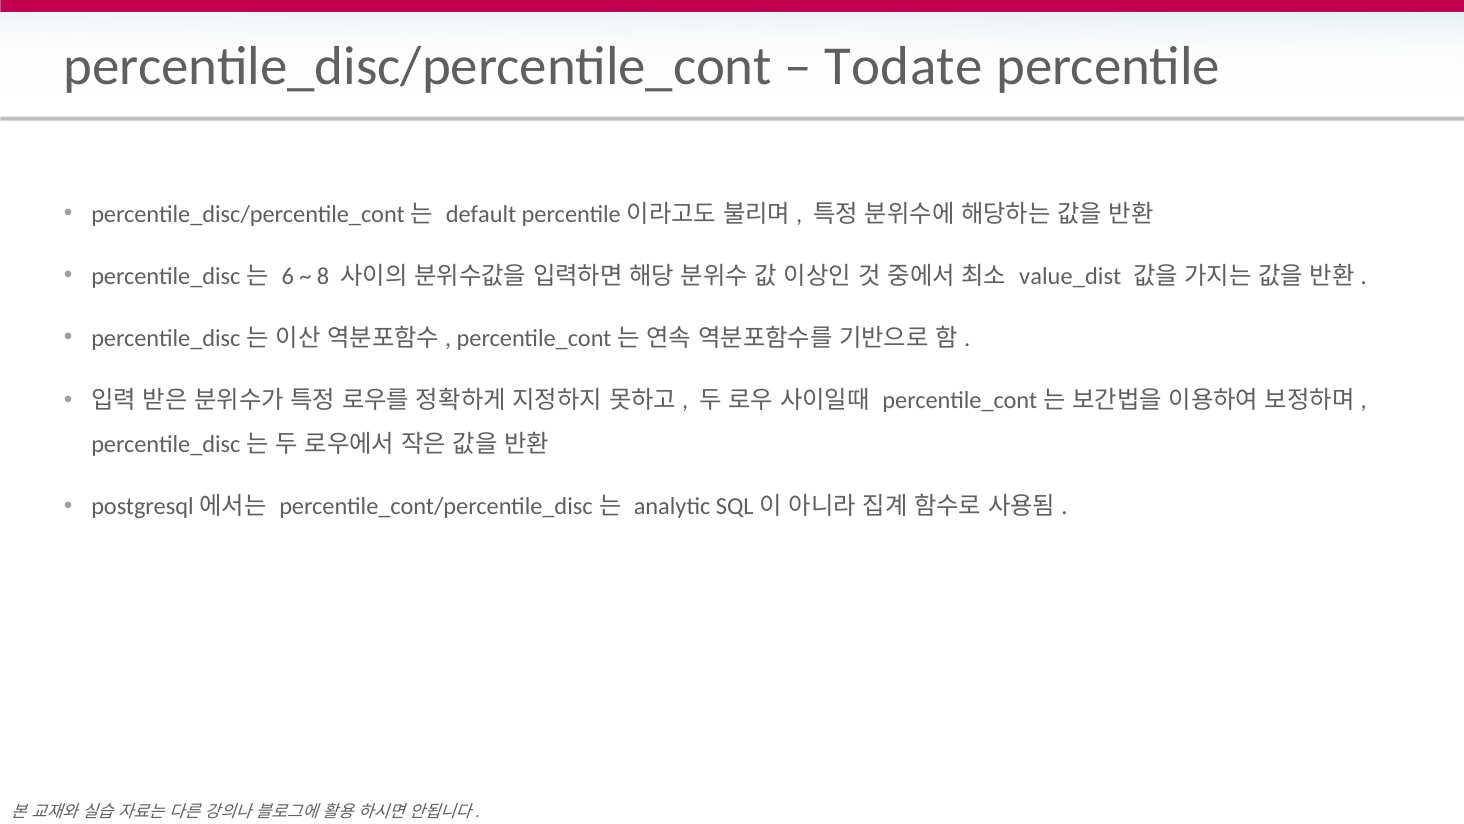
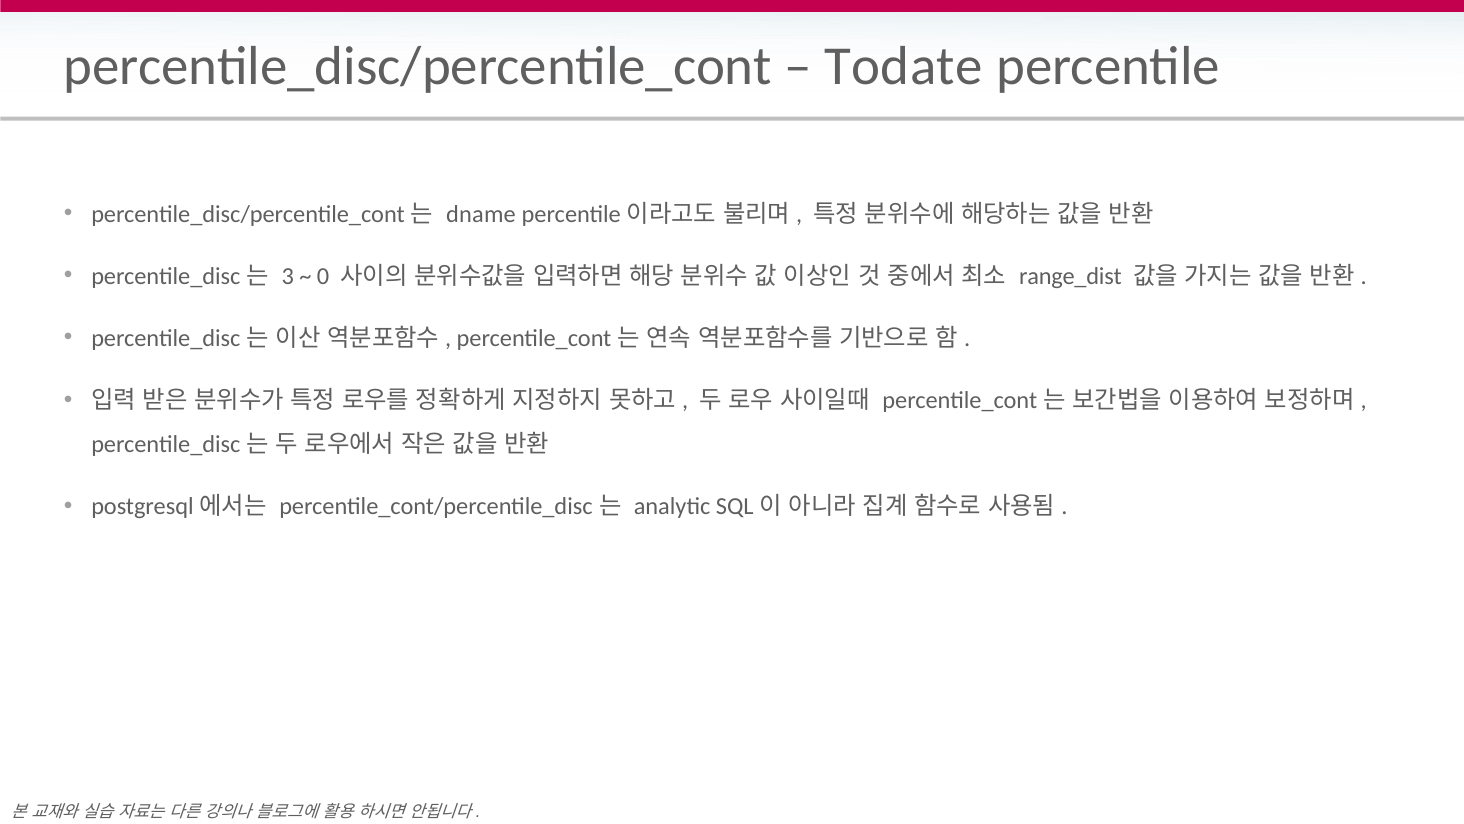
default: default -> dname
6: 6 -> 3
8: 8 -> 0
value_dist: value_dist -> range_dist
